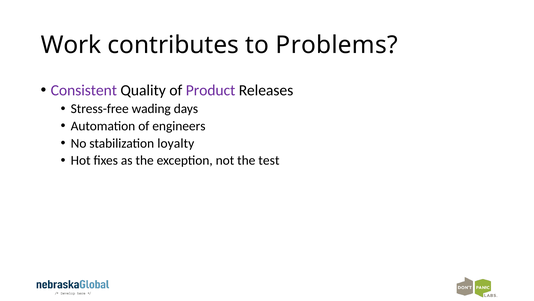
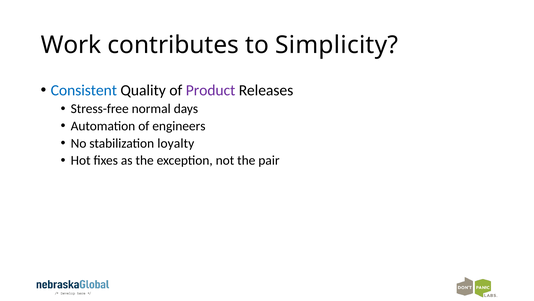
Problems: Problems -> Simplicity
Consistent colour: purple -> blue
wading: wading -> normal
test: test -> pair
